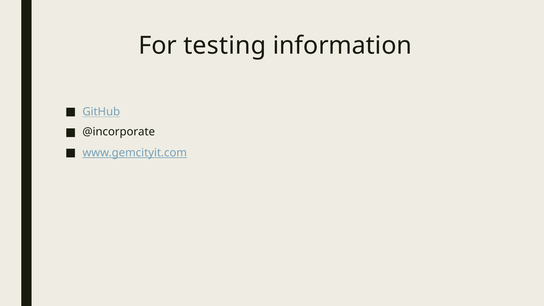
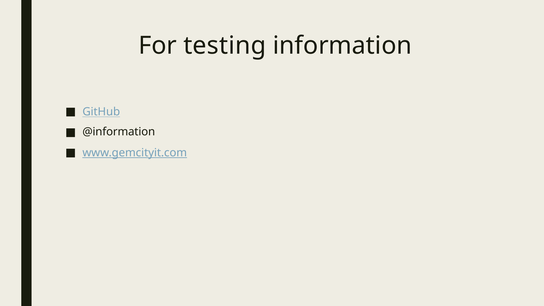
@incorporate: @incorporate -> @information
